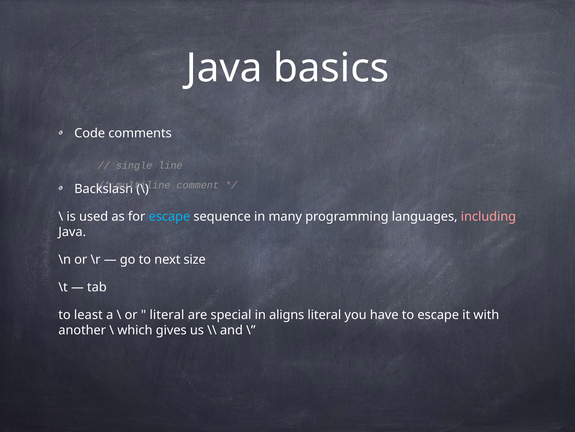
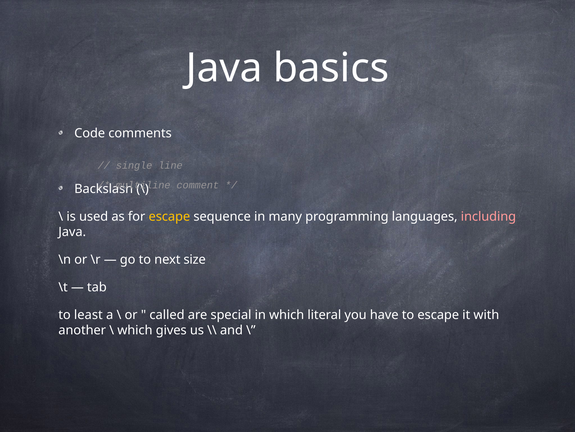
escape at (169, 216) colour: light blue -> yellow
literal at (167, 314): literal -> called
in aligns: aligns -> which
